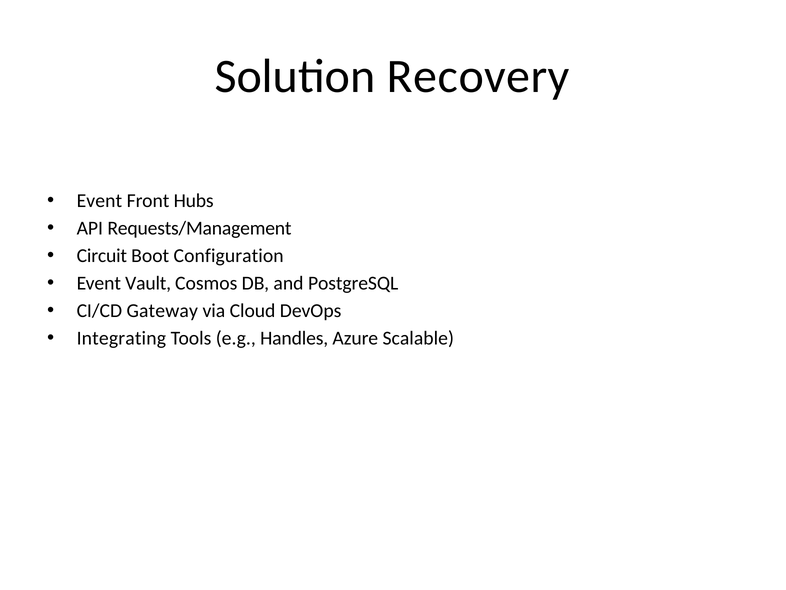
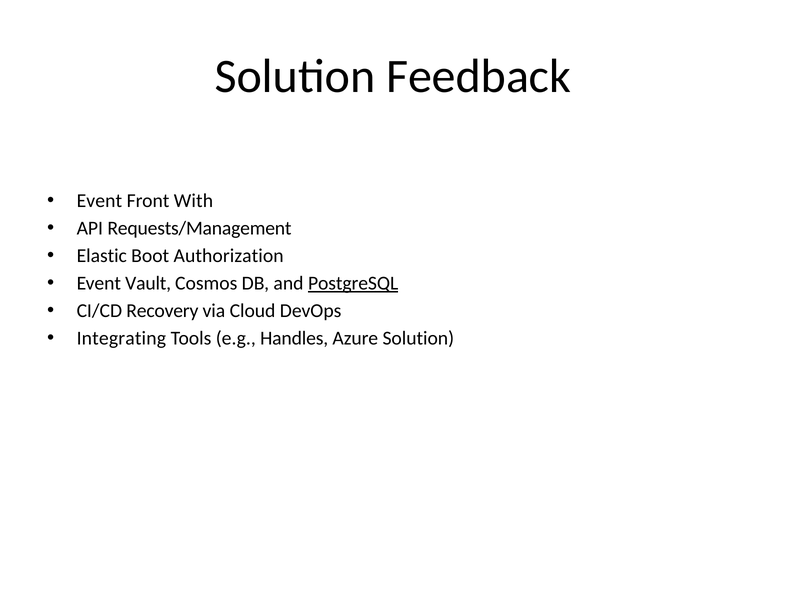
Recovery: Recovery -> Feedback
Hubs: Hubs -> With
Circuit: Circuit -> Elastic
Configuration: Configuration -> Authorization
PostgreSQL underline: none -> present
Gateway: Gateway -> Recovery
Azure Scalable: Scalable -> Solution
